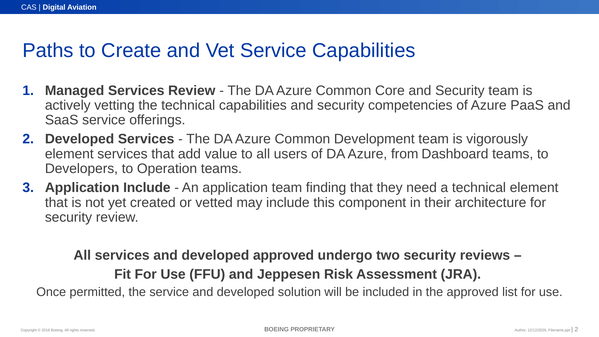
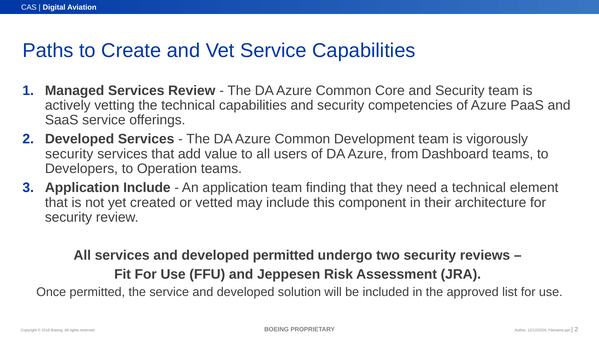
element at (69, 154): element -> security
developed approved: approved -> permitted
